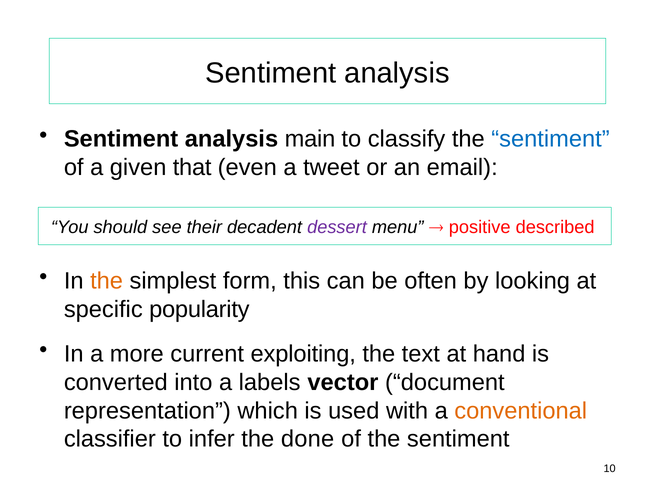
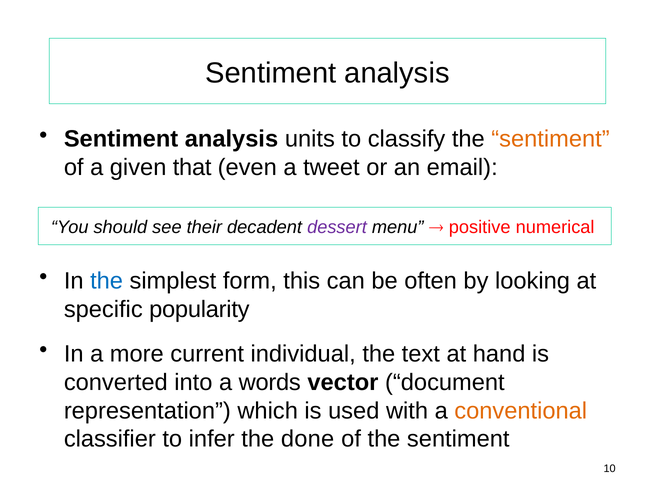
main: main -> units
sentiment at (550, 139) colour: blue -> orange
described: described -> numerical
the at (107, 281) colour: orange -> blue
exploiting: exploiting -> individual
labels: labels -> words
